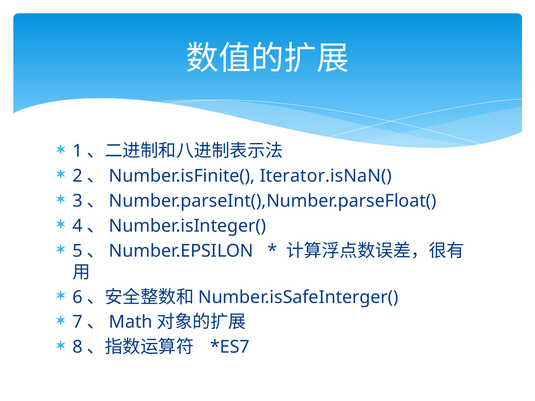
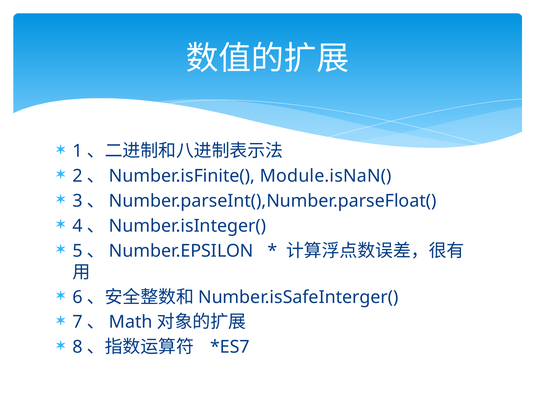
Iterator.isNaN(: Iterator.isNaN( -> Module.isNaN(
